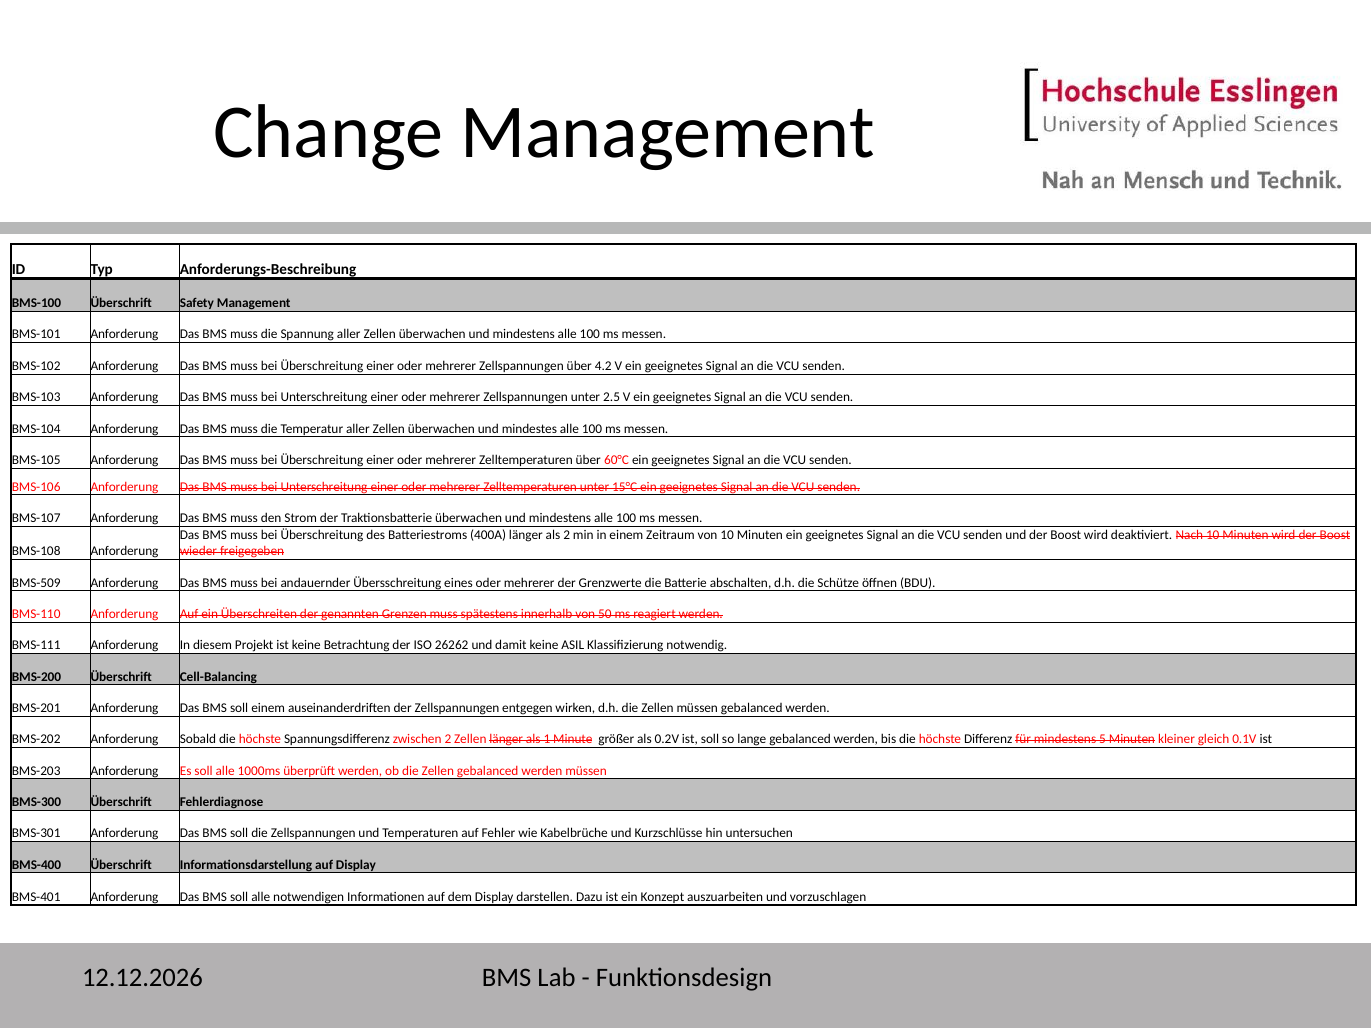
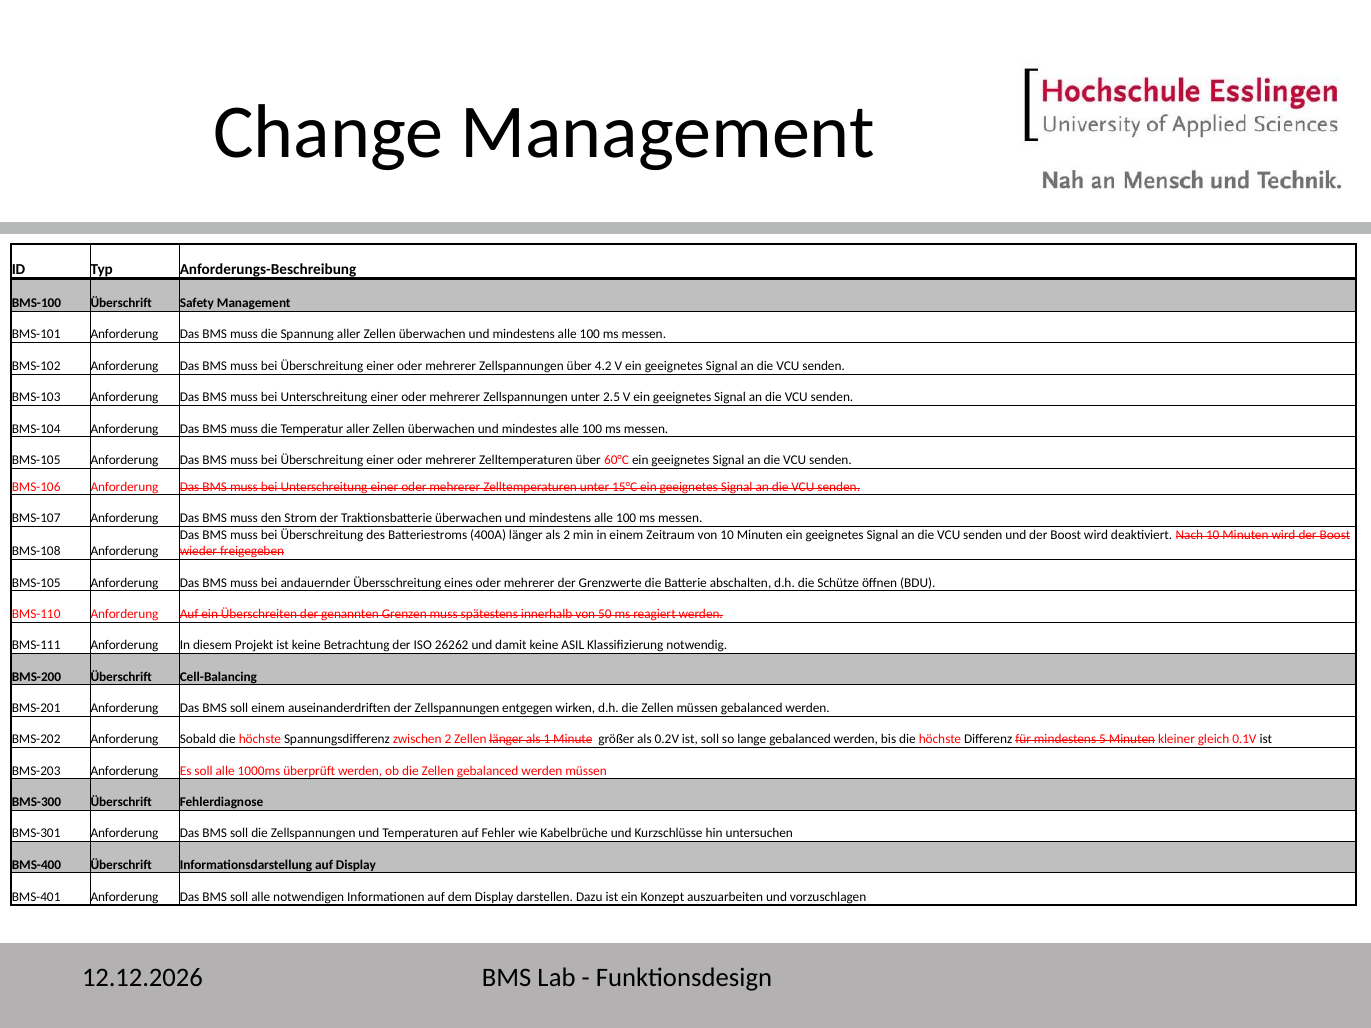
BMS-509 at (36, 583): BMS-509 -> BMS-105
